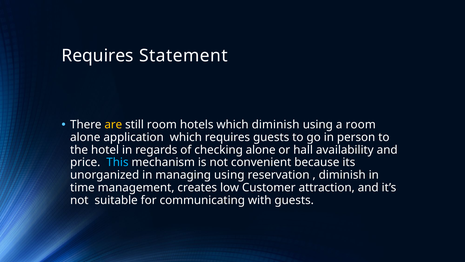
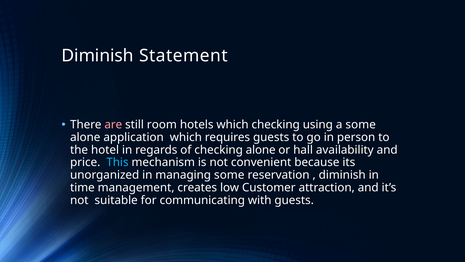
Requires at (98, 56): Requires -> Diminish
are colour: yellow -> pink
which diminish: diminish -> checking
a room: room -> some
managing using: using -> some
